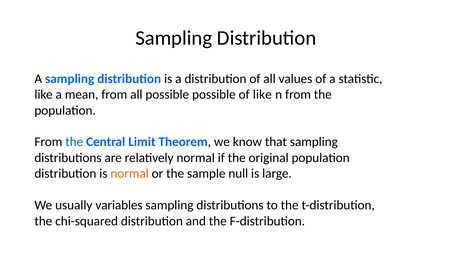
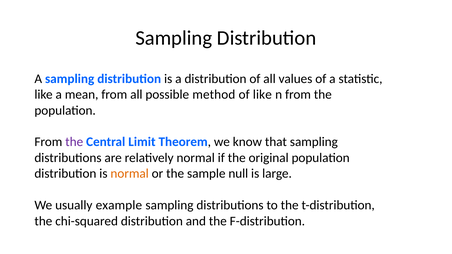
possible possible: possible -> method
the at (74, 142) colour: blue -> purple
variables: variables -> example
